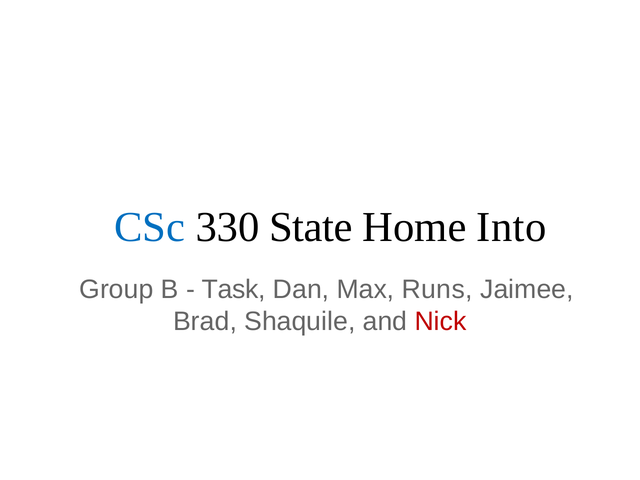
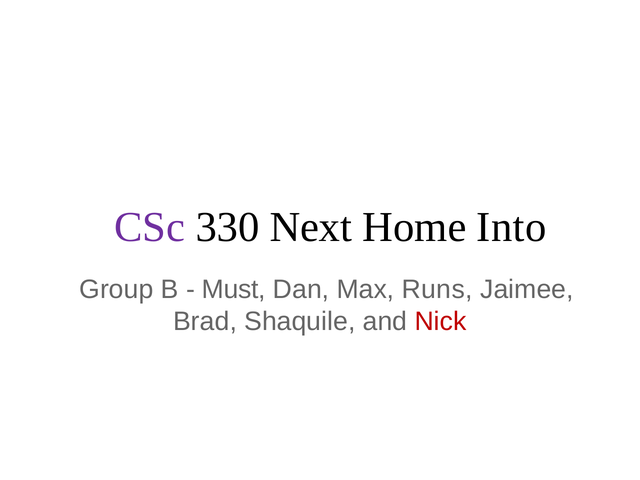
CSc colour: blue -> purple
State: State -> Next
Task: Task -> Must
